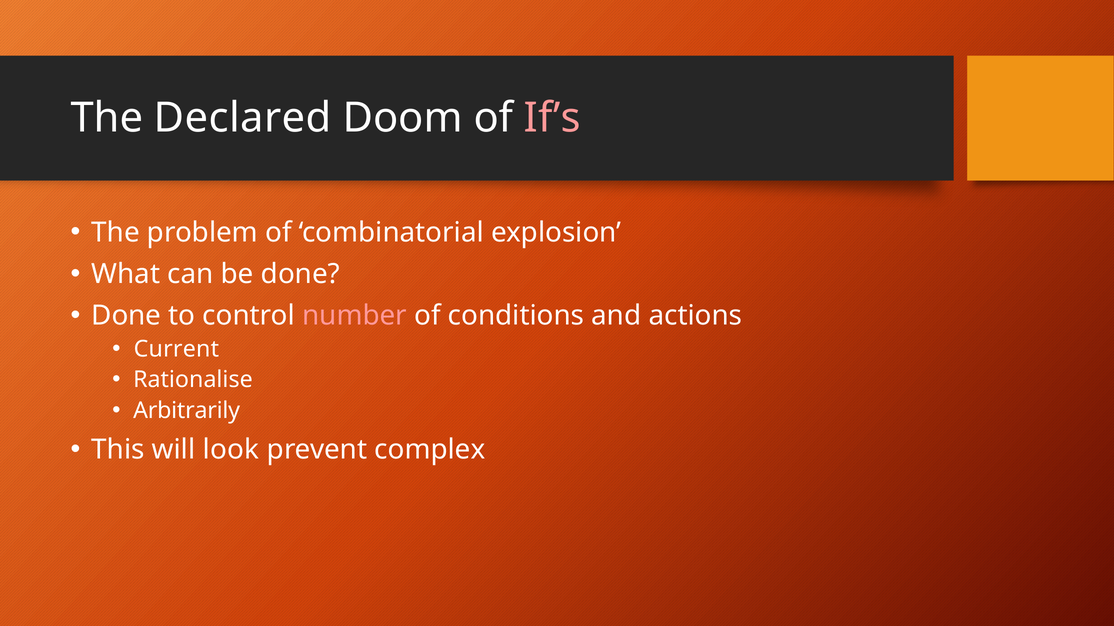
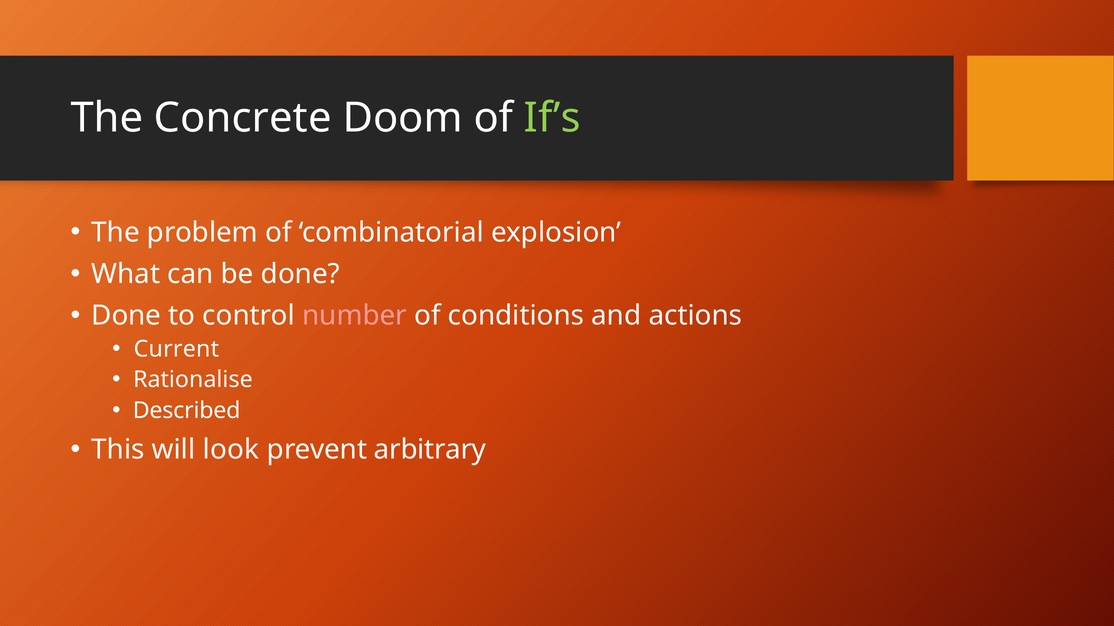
Declared: Declared -> Concrete
If’s colour: pink -> light green
Arbitrarily: Arbitrarily -> Described
complex: complex -> arbitrary
